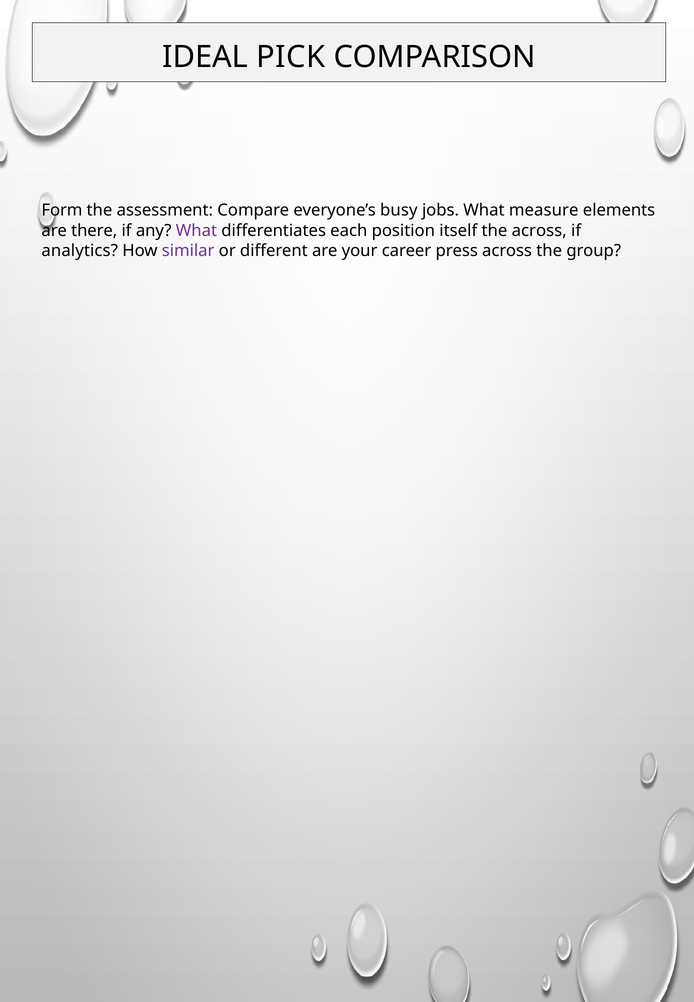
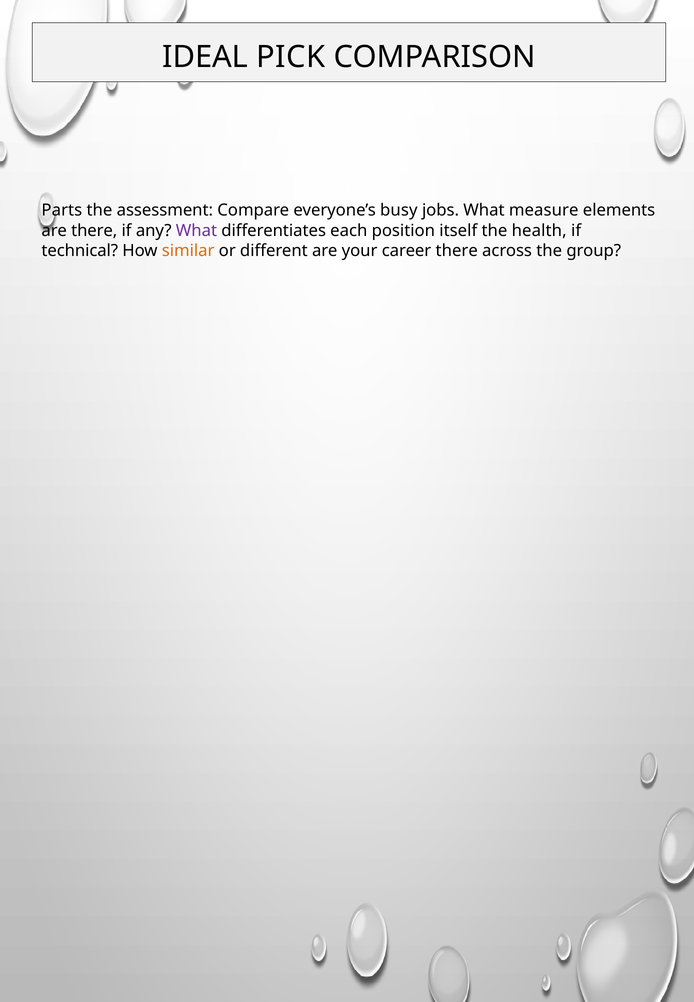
Form: Form -> Parts
the across: across -> health
analytics: analytics -> technical
similar colour: purple -> orange
career press: press -> there
